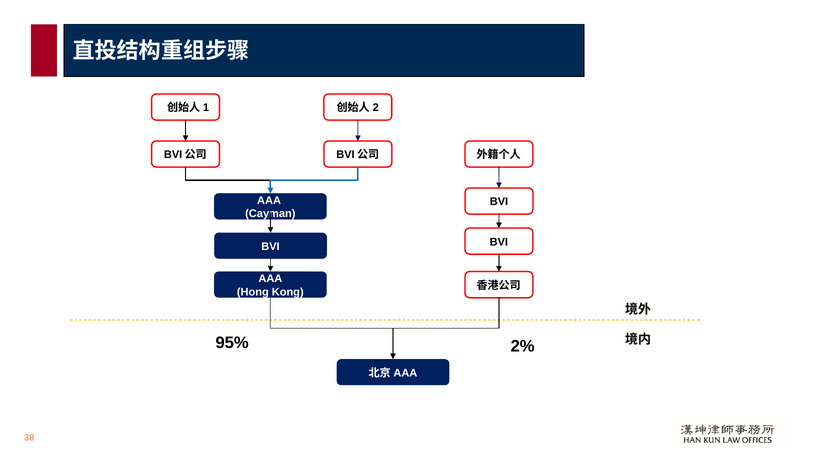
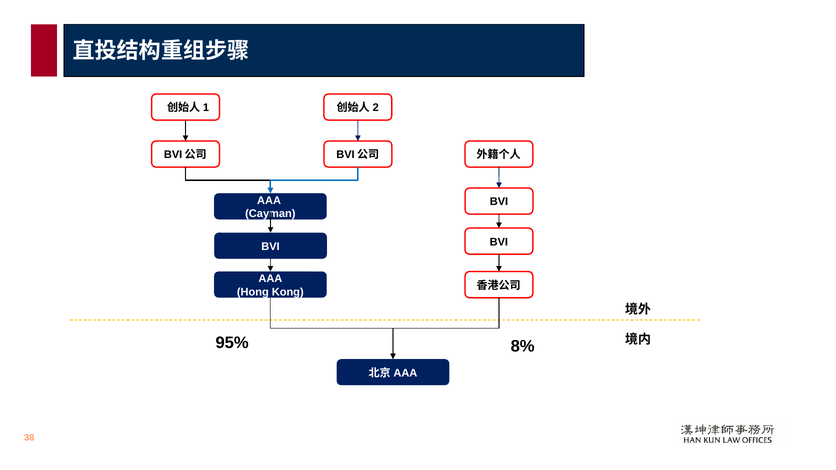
2%: 2% -> 8%
